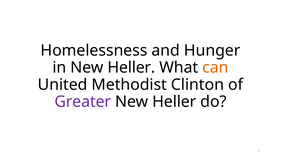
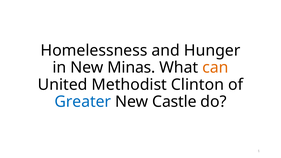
in New Heller: Heller -> Minas
Greater colour: purple -> blue
Heller at (174, 102): Heller -> Castle
